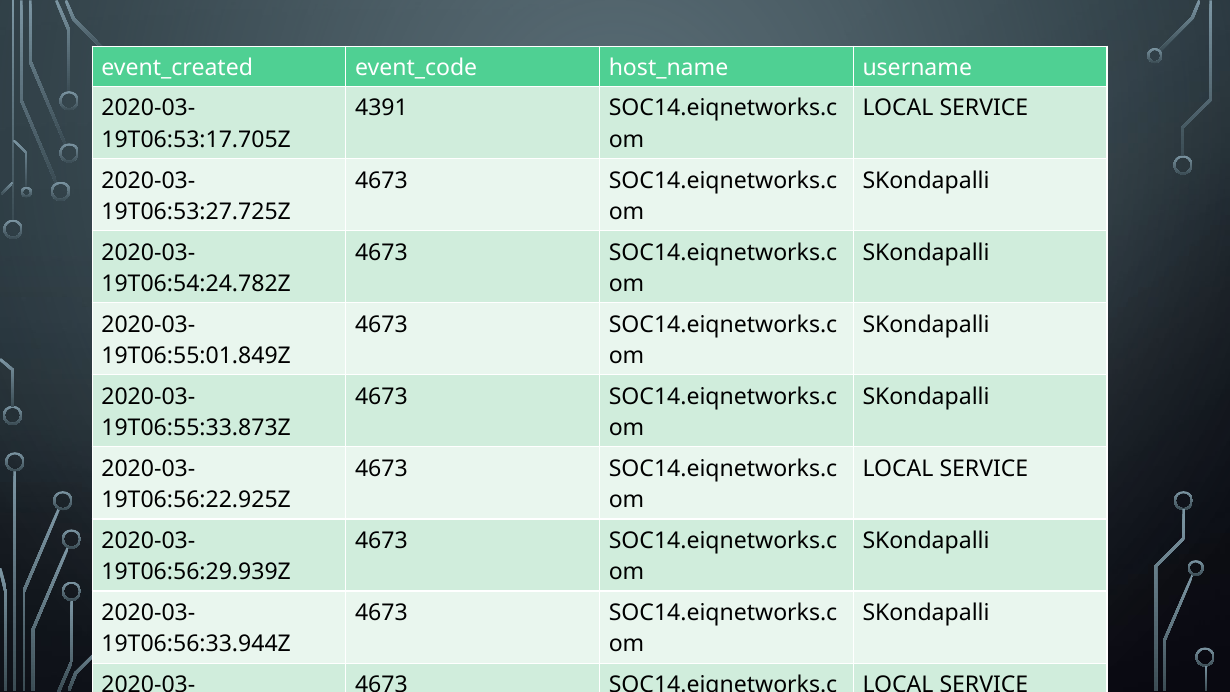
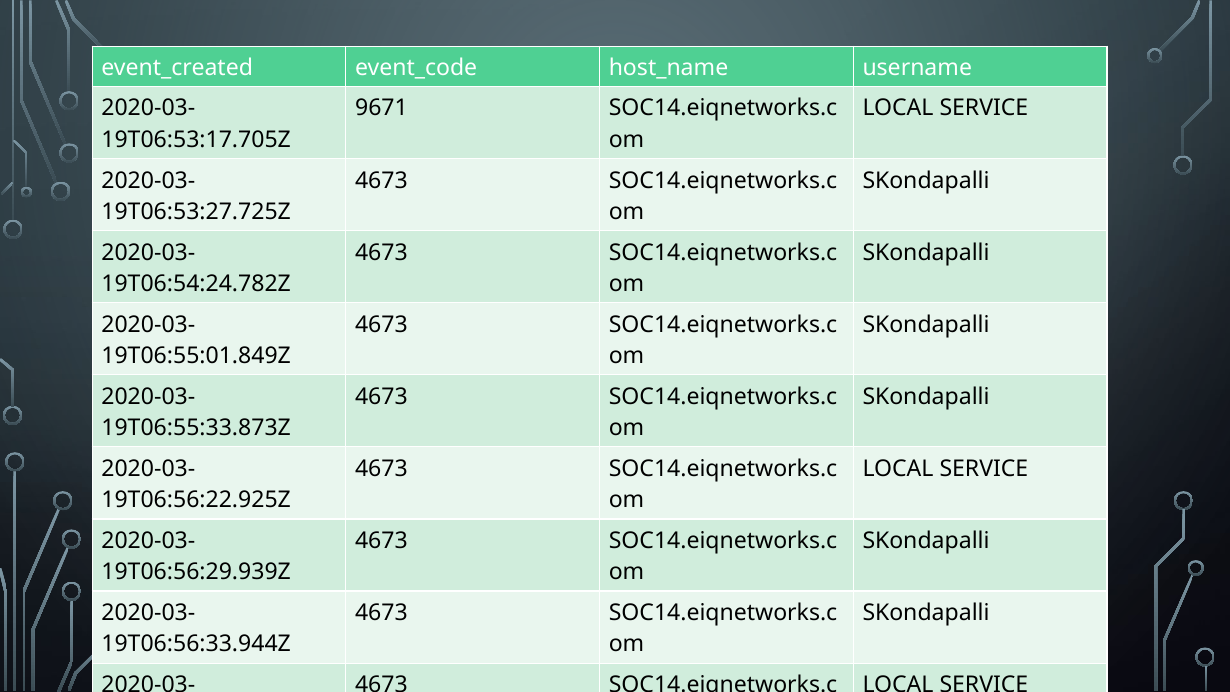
4391: 4391 -> 9671
